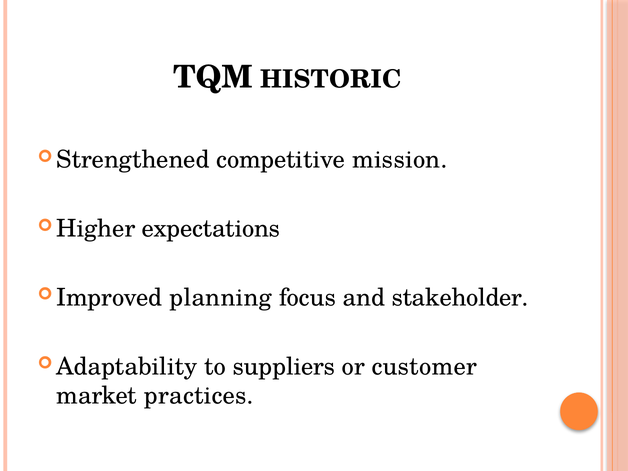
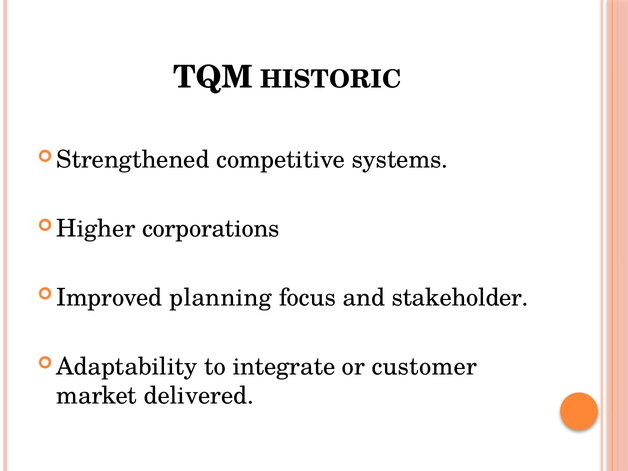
mission: mission -> systems
expectations: expectations -> corporations
suppliers: suppliers -> integrate
practices: practices -> delivered
